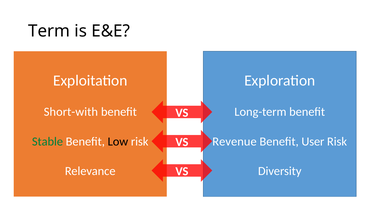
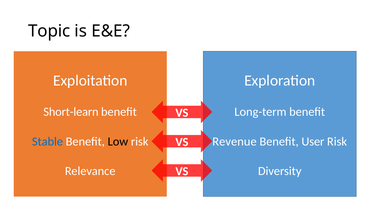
Term: Term -> Topic
Short-with: Short-with -> Short-learn
Stable colour: green -> blue
